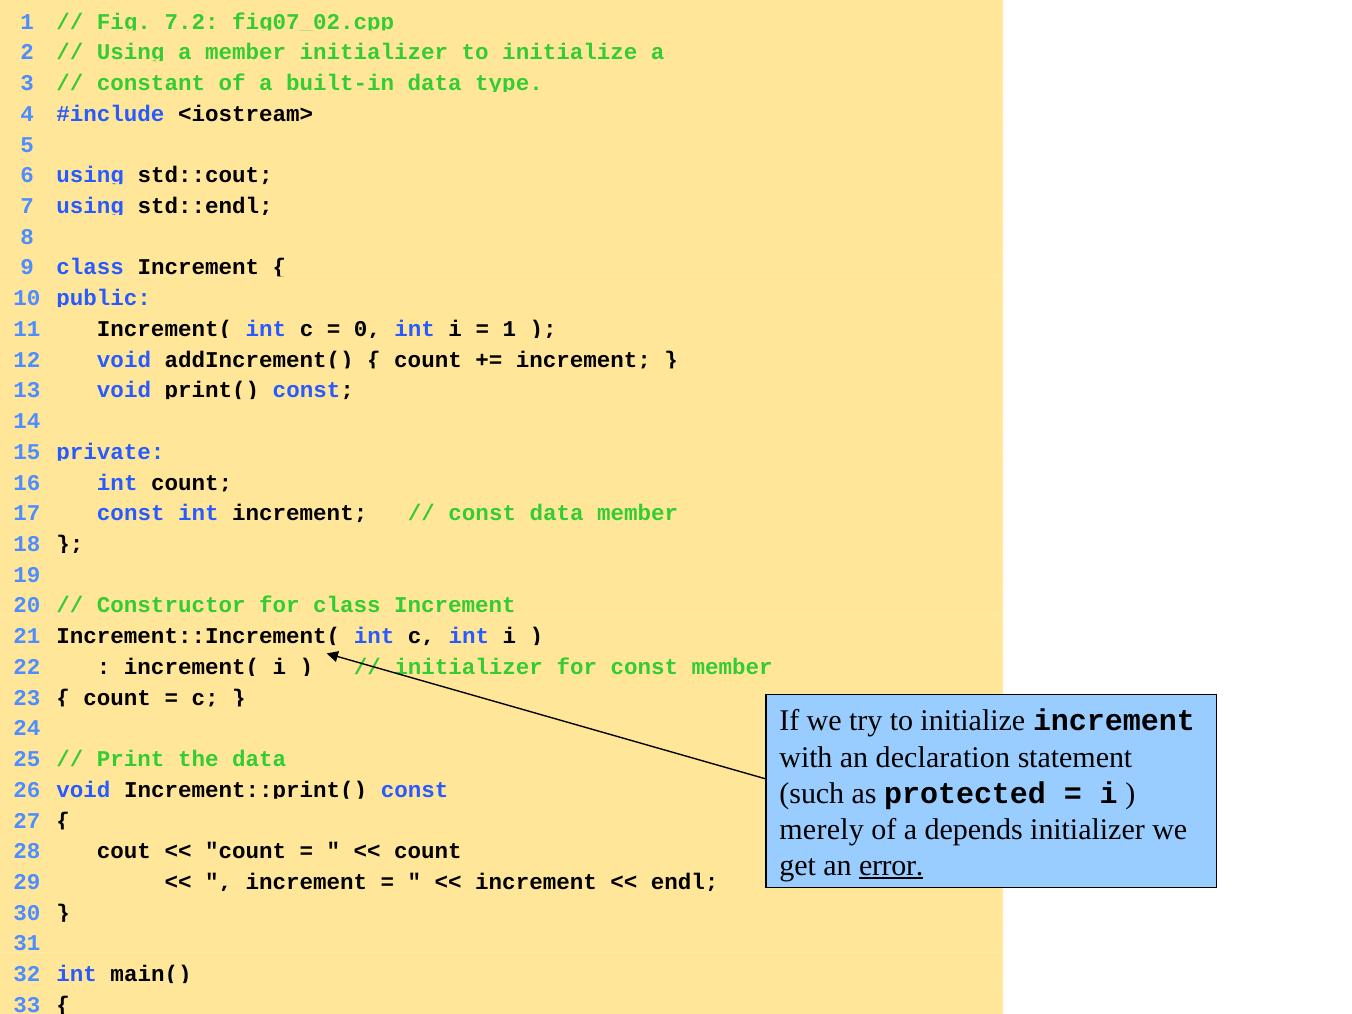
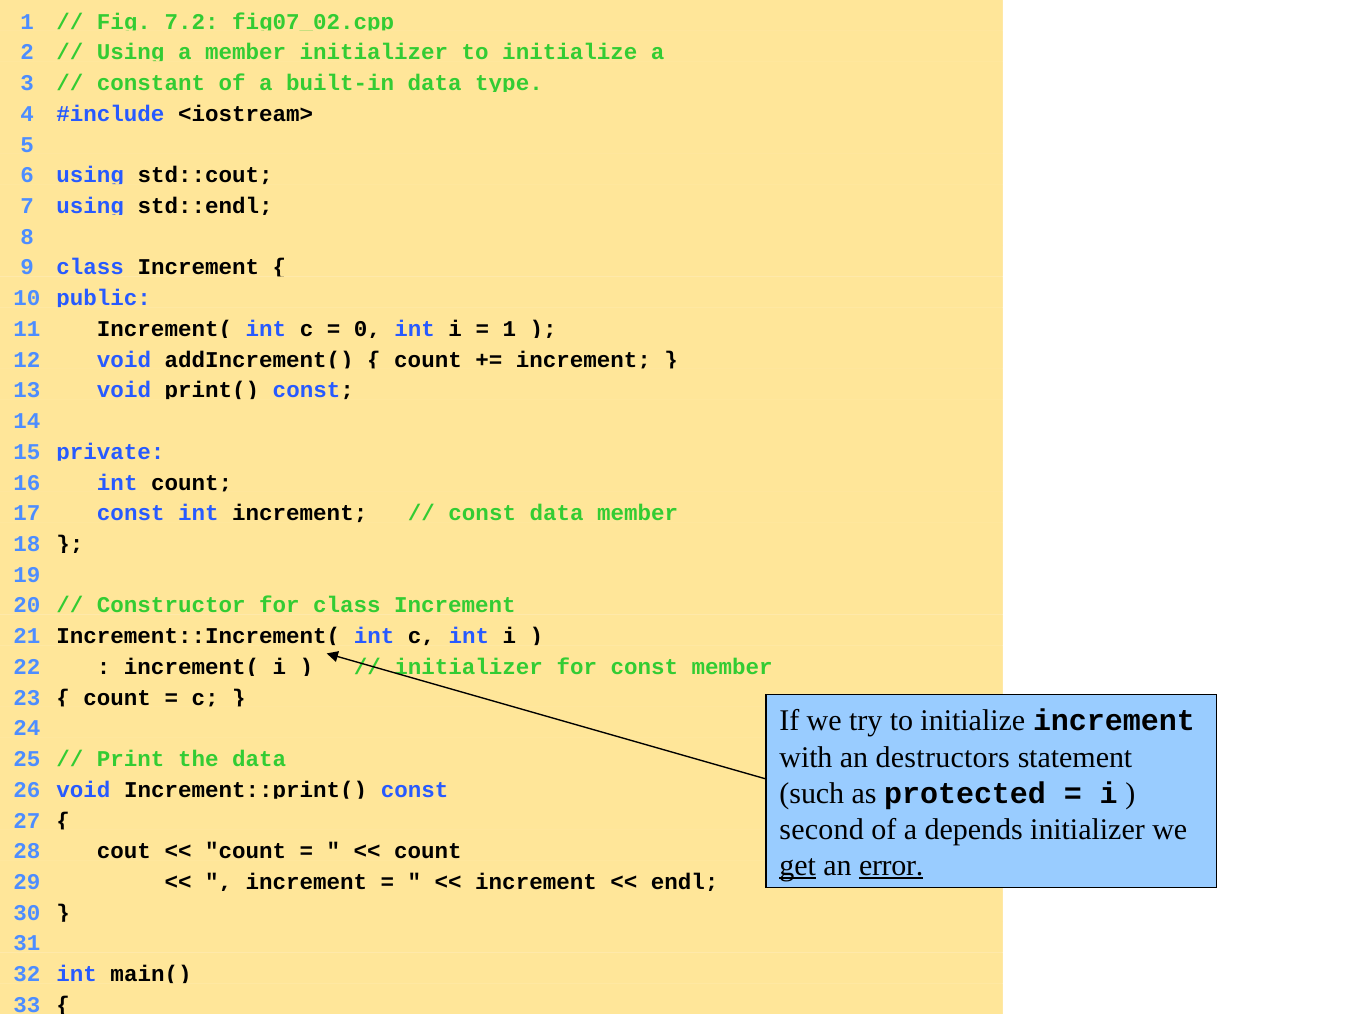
declaration: declaration -> destructors
merely: merely -> second
get underline: none -> present
